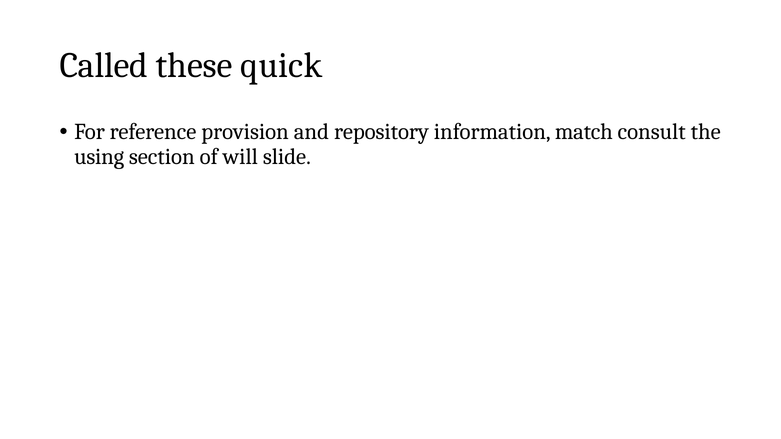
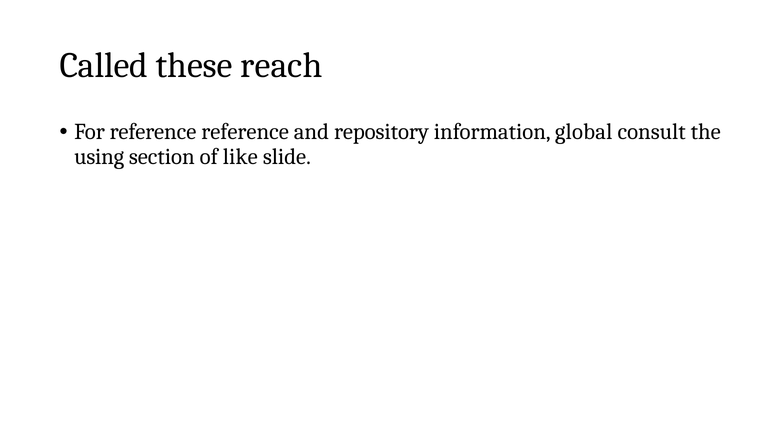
quick: quick -> reach
reference provision: provision -> reference
match: match -> global
will: will -> like
